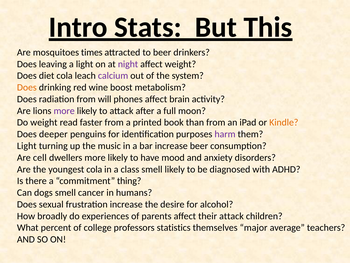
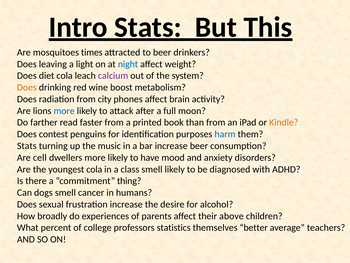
night colour: purple -> blue
will: will -> city
more at (64, 111) colour: purple -> blue
Do weight: weight -> farther
deeper: deeper -> contest
harm colour: purple -> blue
Light at (27, 146): Light -> Stats
their attack: attack -> above
major: major -> better
